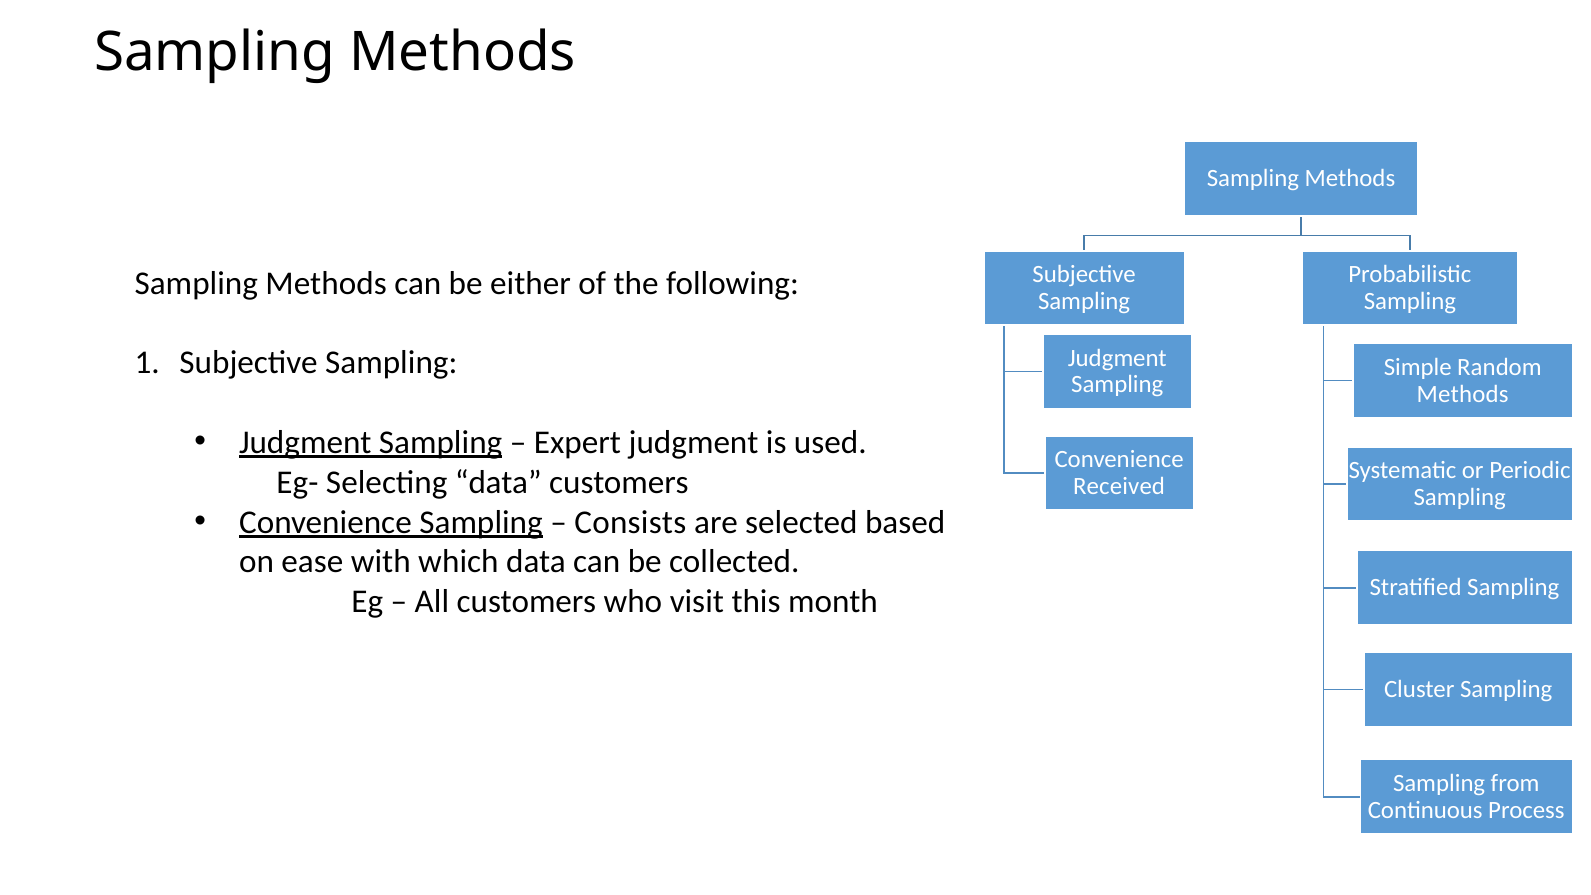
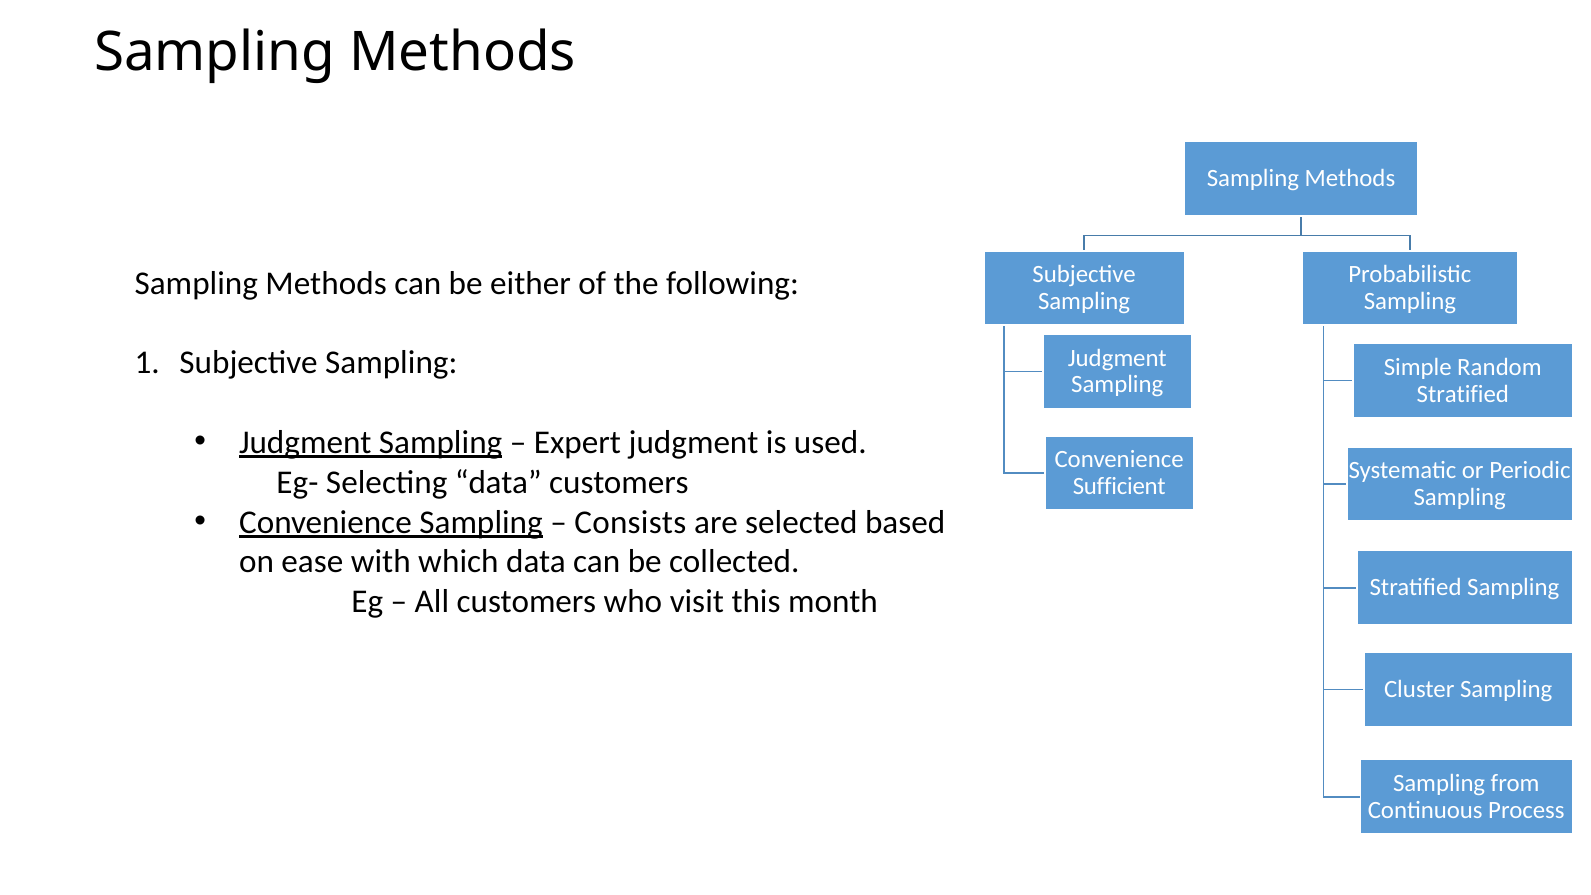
Methods at (1463, 394): Methods -> Stratified
Received: Received -> Sufficient
